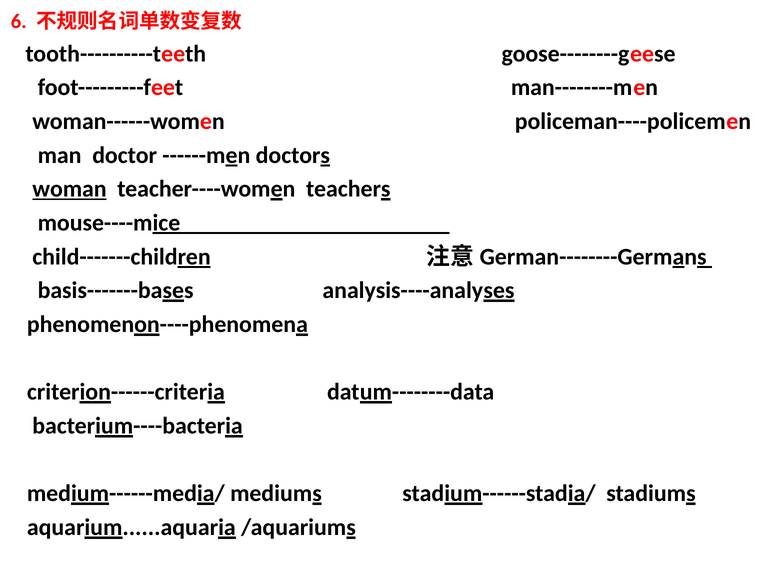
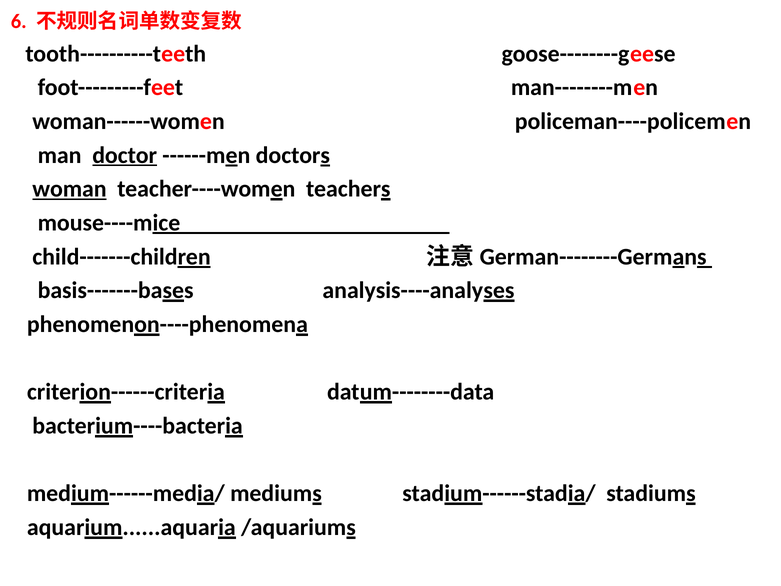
doctor underline: none -> present
